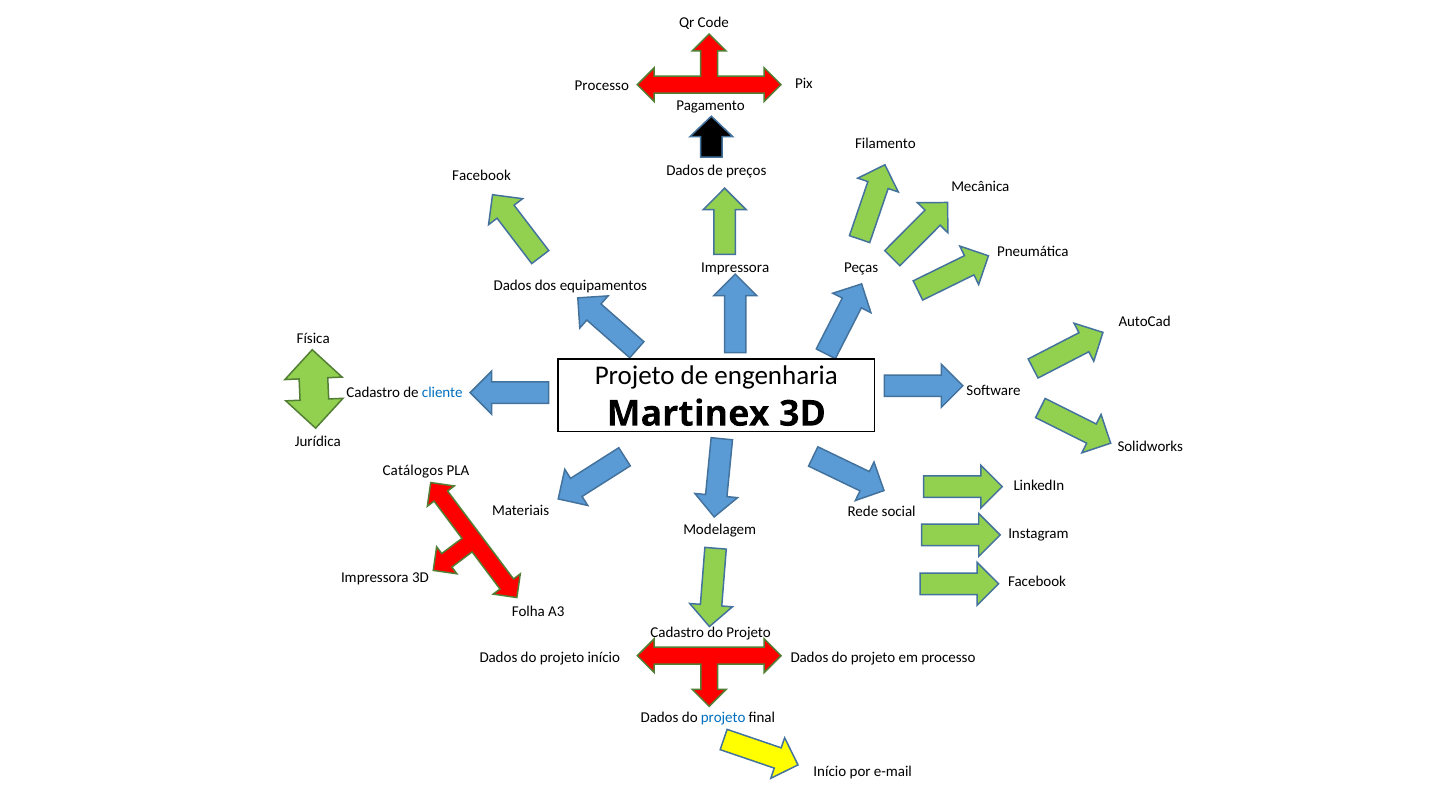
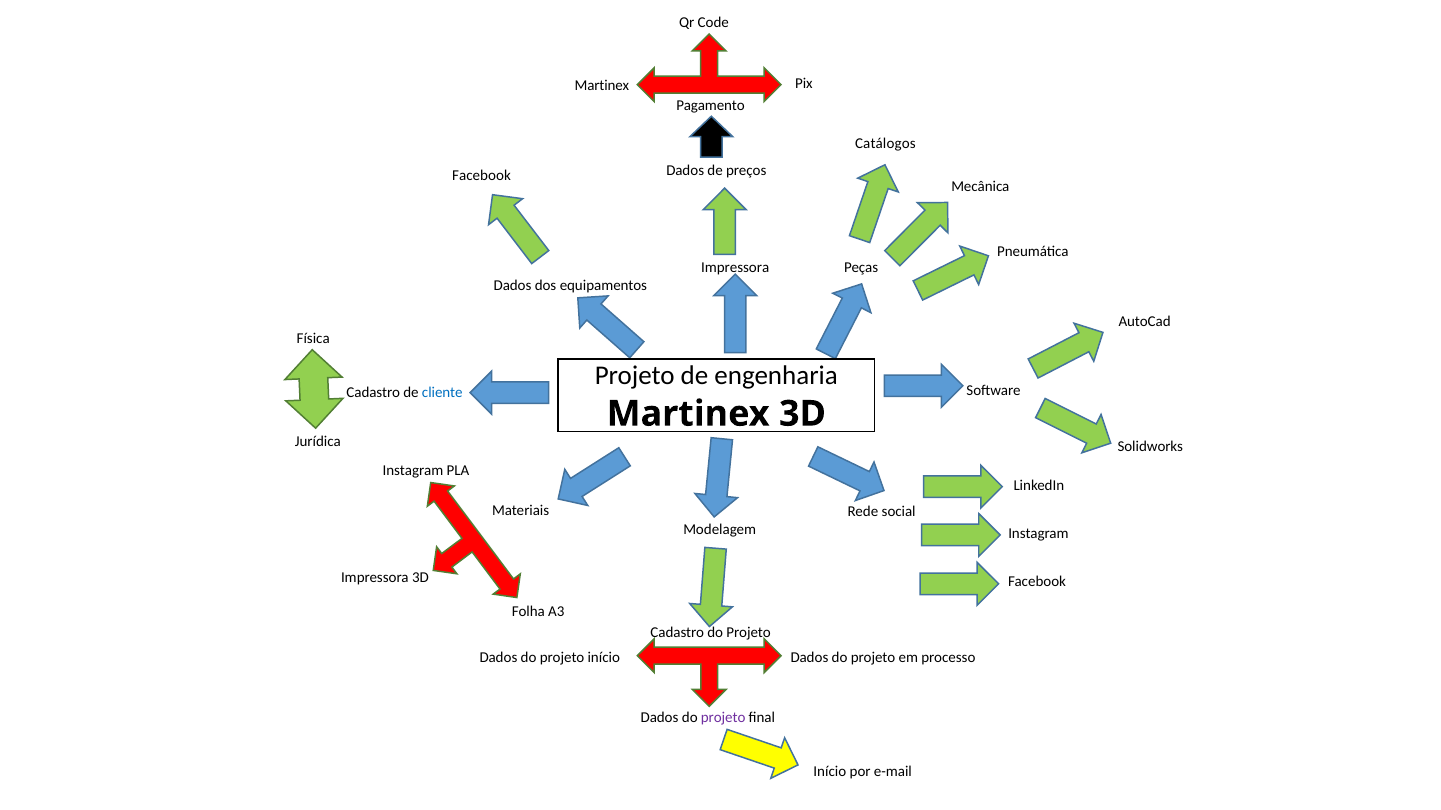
Processo at (602, 85): Processo -> Martinex
Filamento: Filamento -> Catálogos
Catálogos at (413, 471): Catálogos -> Instagram
projeto at (723, 718) colour: blue -> purple
